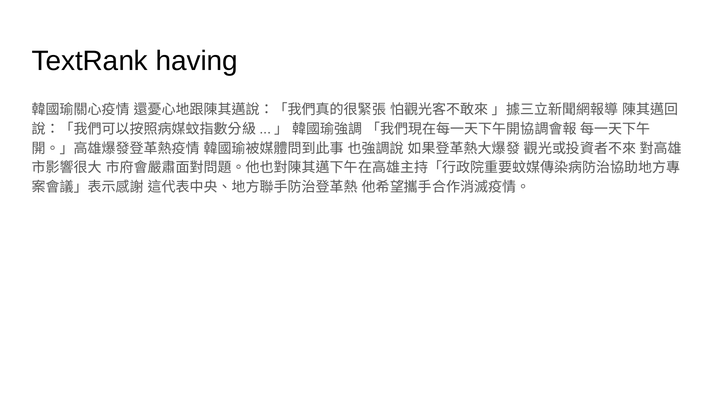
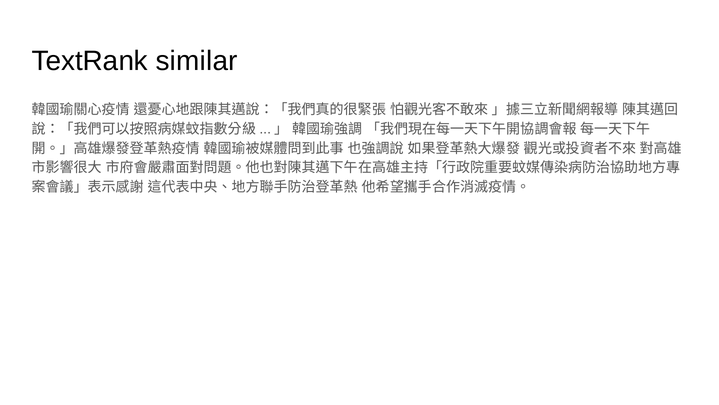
having: having -> similar
